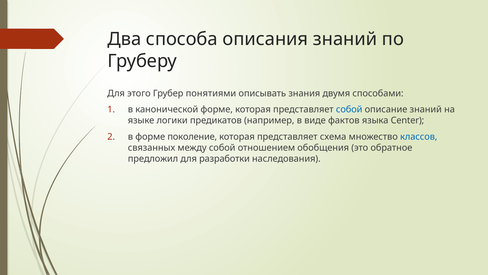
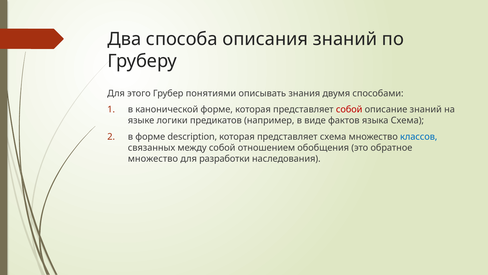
собой at (349, 109) colour: blue -> red
языка Center: Center -> Схема
поколение: поколение -> description
предложил at (153, 158): предложил -> множество
